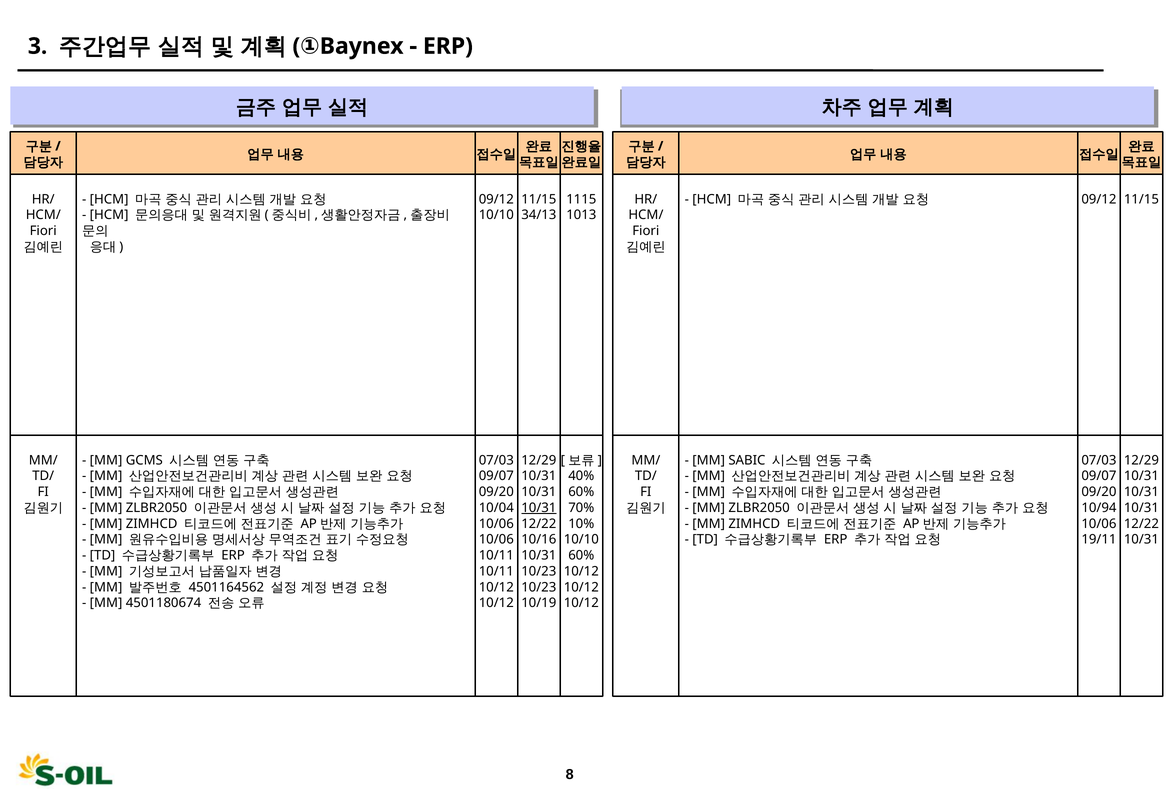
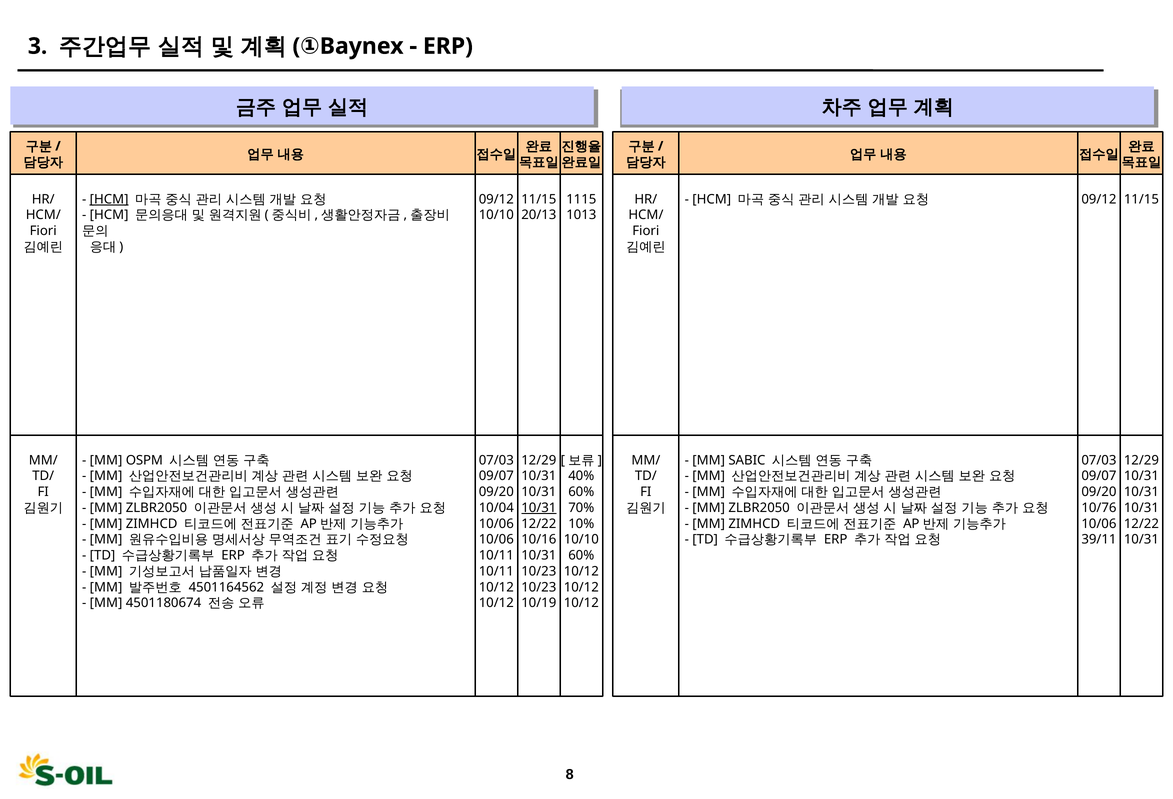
HCM at (109, 199) underline: none -> present
34/13: 34/13 -> 20/13
GCMS: GCMS -> OSPM
10/94: 10/94 -> 10/76
19/11: 19/11 -> 39/11
